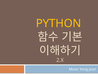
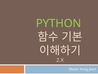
PYTHON colour: yellow -> light green
